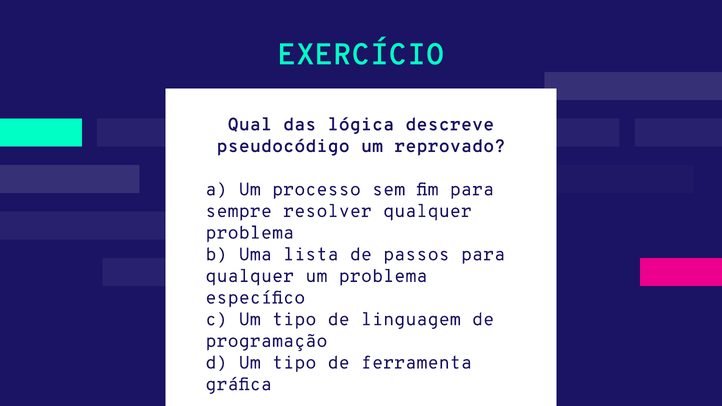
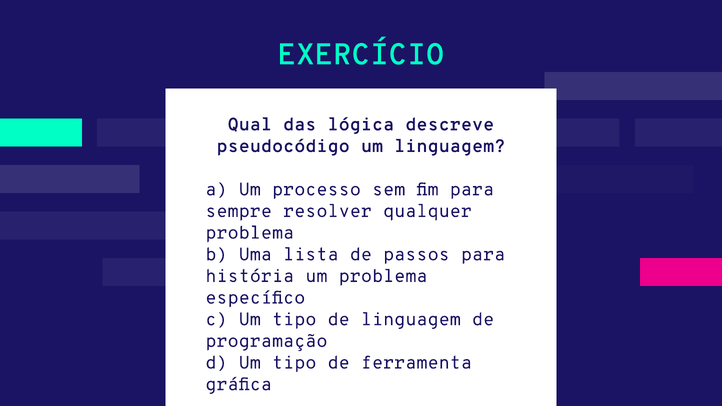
um reprovado: reprovado -> linguagem
qualquer at (250, 276): qualquer -> história
